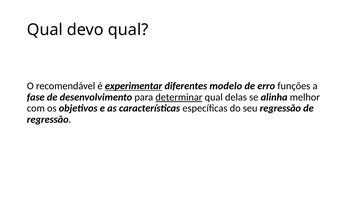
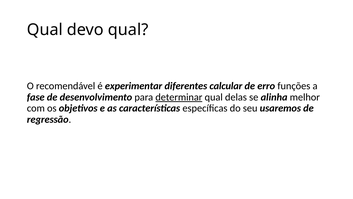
experimentar underline: present -> none
modelo: modelo -> calcular
seu regressão: regressão -> usaremos
